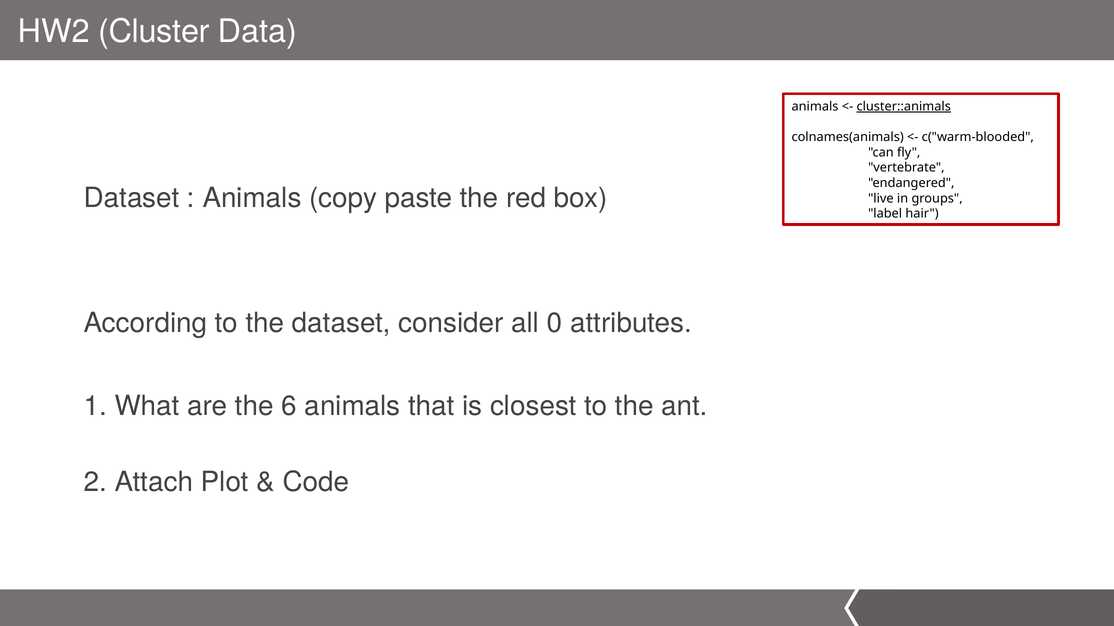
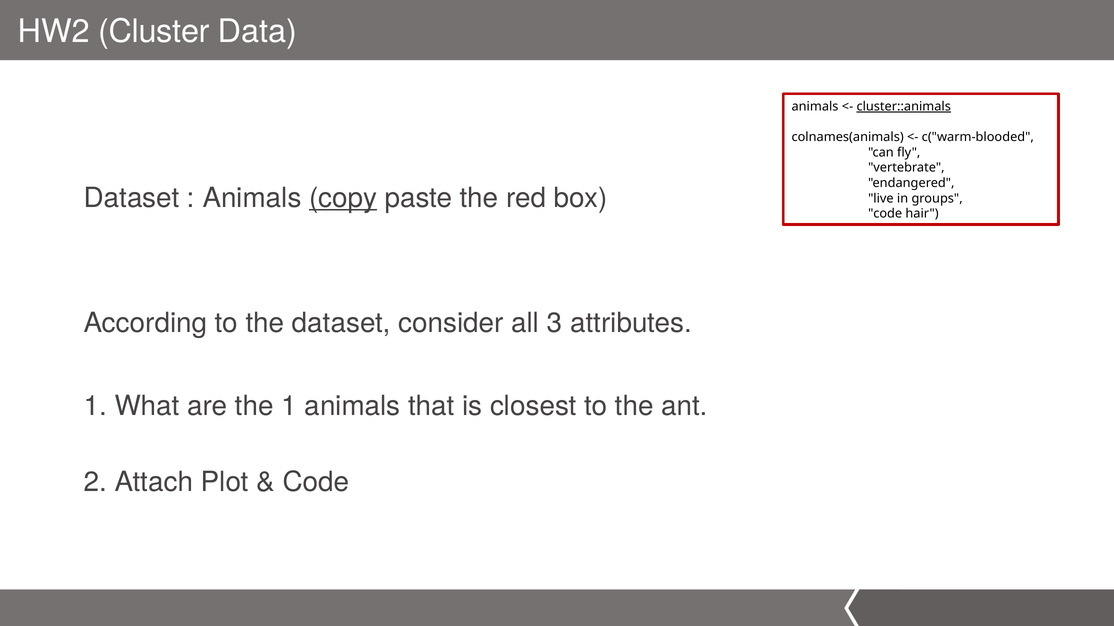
copy underline: none -> present
label at (885, 214): label -> code
0: 0 -> 3
the 6: 6 -> 1
